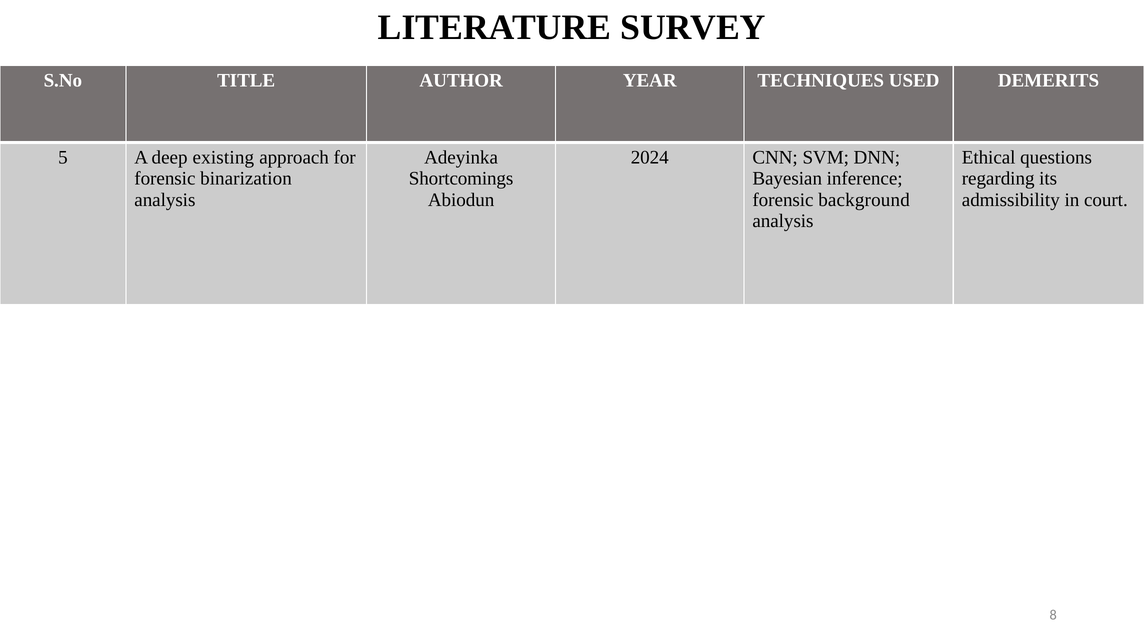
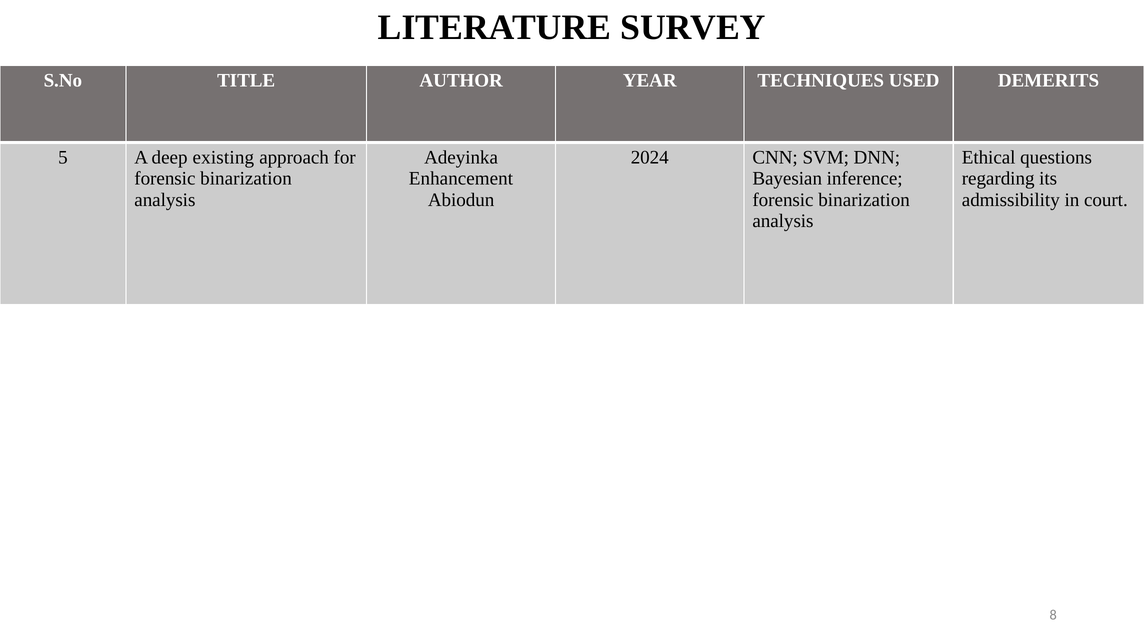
Shortcomings: Shortcomings -> Enhancement
background at (864, 200): background -> binarization
